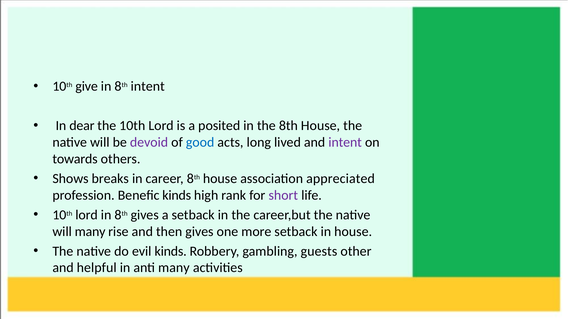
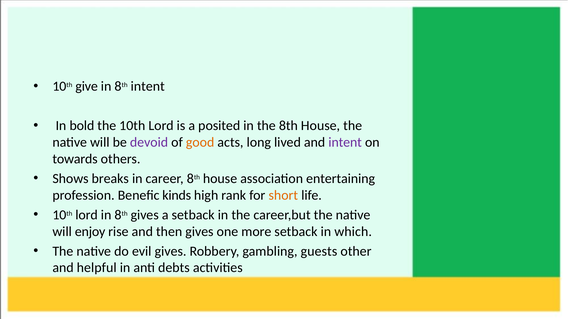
dear: dear -> bold
good colour: blue -> orange
appreciated: appreciated -> entertaining
short colour: purple -> orange
will many: many -> enjoy
in house: house -> which
evil kinds: kinds -> gives
anti many: many -> debts
